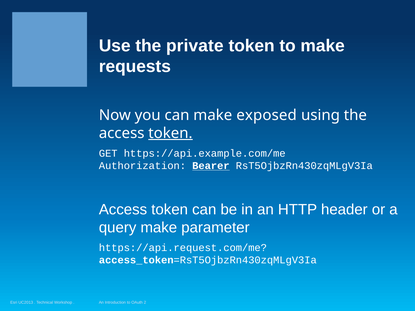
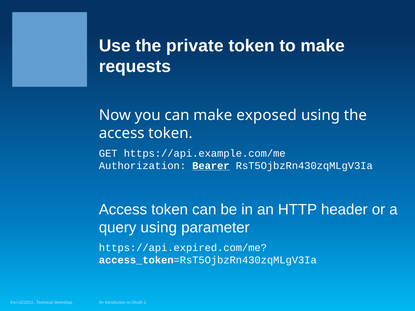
token at (170, 133) underline: present -> none
query make: make -> using
https://api.request.com/me: https://api.request.com/me -> https://api.expired.com/me
